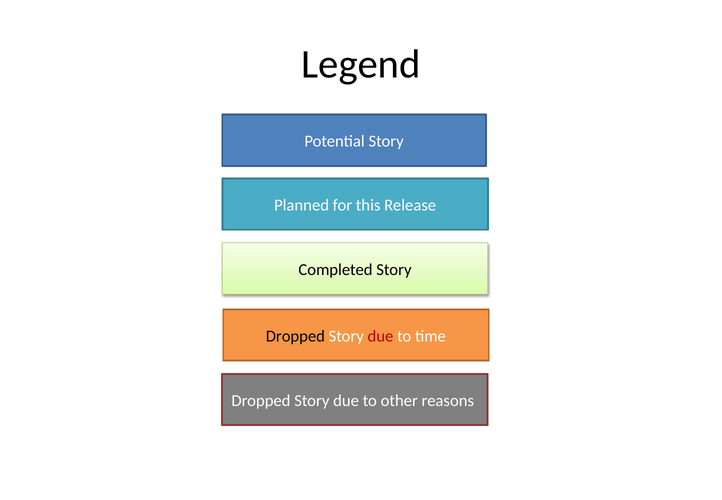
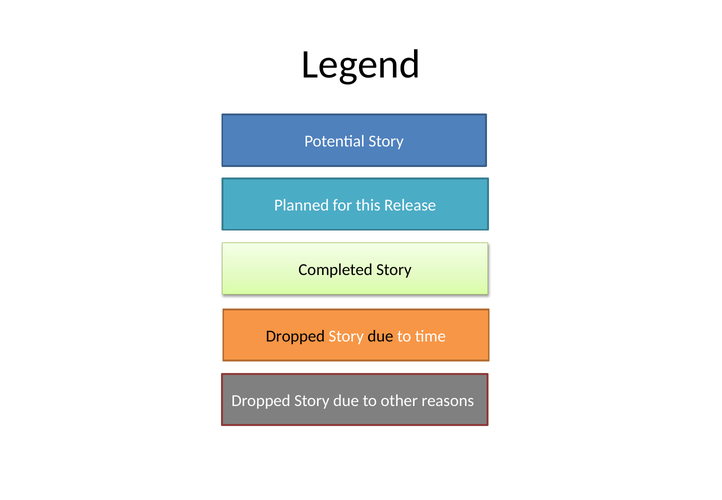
due at (380, 336) colour: red -> black
